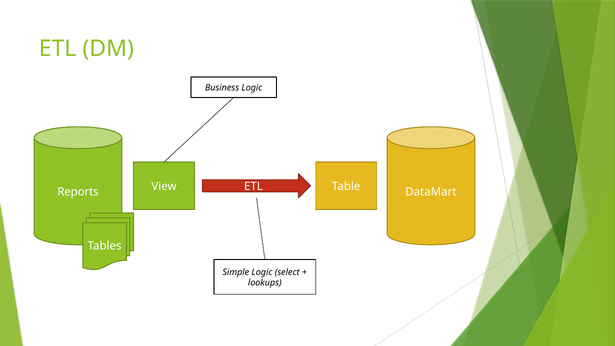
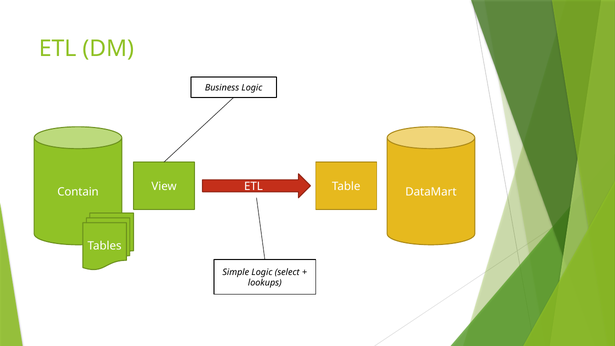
Reports: Reports -> Contain
